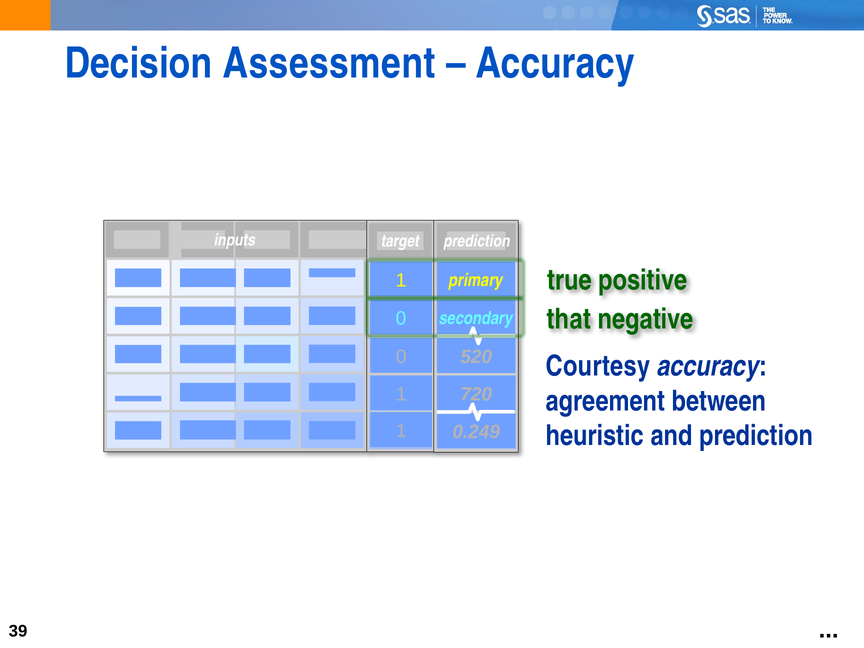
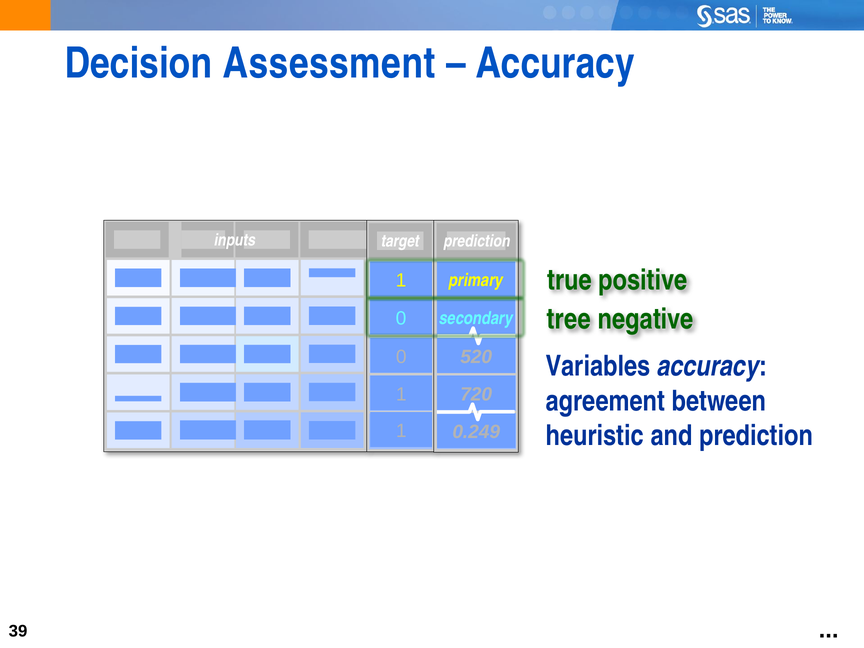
that: that -> tree
Courtesy: Courtesy -> Variables
